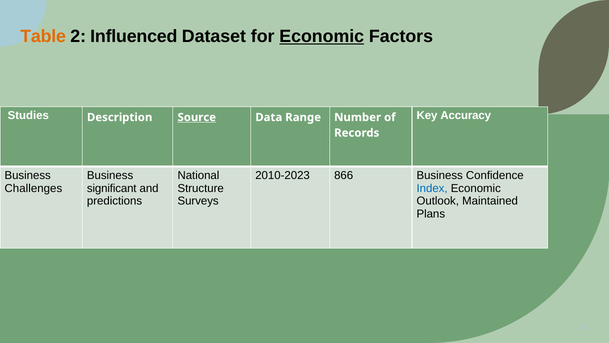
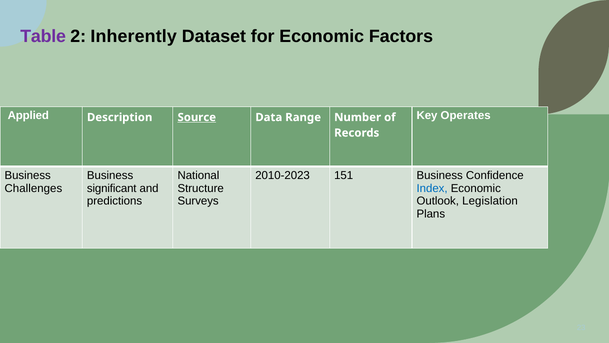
Table colour: orange -> purple
Influenced: Influenced -> Inherently
Economic at (322, 36) underline: present -> none
Studies: Studies -> Applied
Accuracy: Accuracy -> Operates
866: 866 -> 151
Maintained: Maintained -> Legislation
